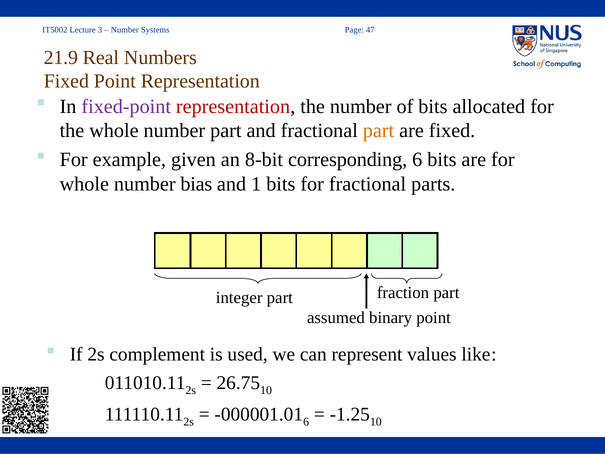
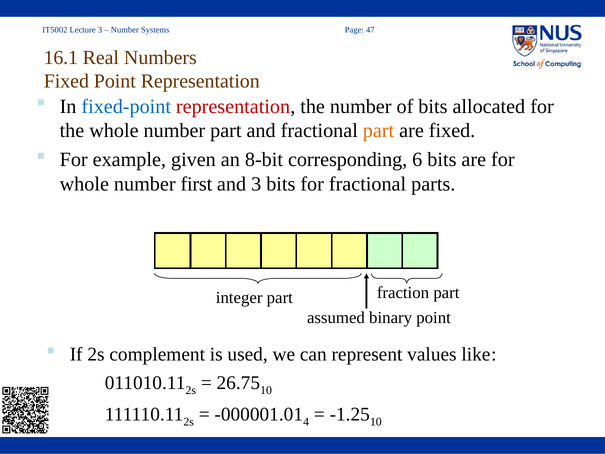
21.9: 21.9 -> 16.1
fixed-point colour: purple -> blue
bias: bias -> first
and 1: 1 -> 3
6 at (306, 422): 6 -> 4
